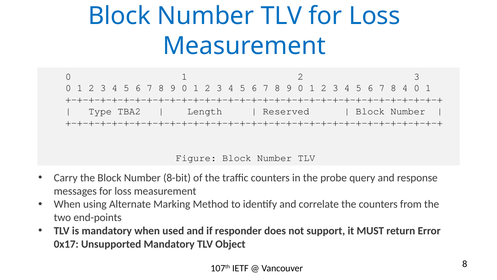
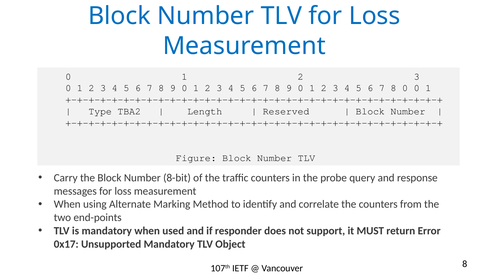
7 8 4: 4 -> 0
